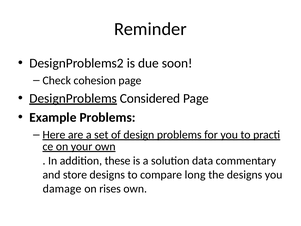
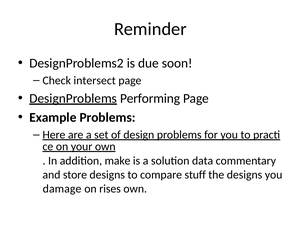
cohesion: cohesion -> intersect
Considered: Considered -> Performing
these: these -> make
long: long -> stuff
